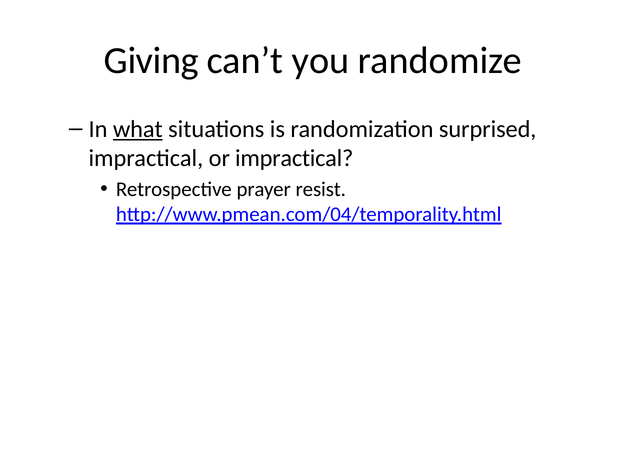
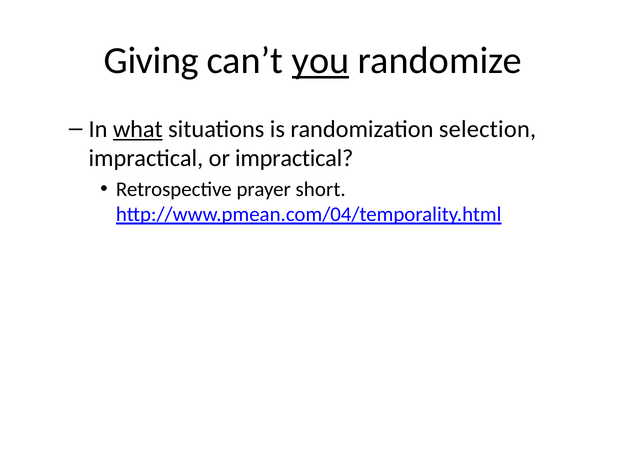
you underline: none -> present
surprised: surprised -> selection
resist: resist -> short
